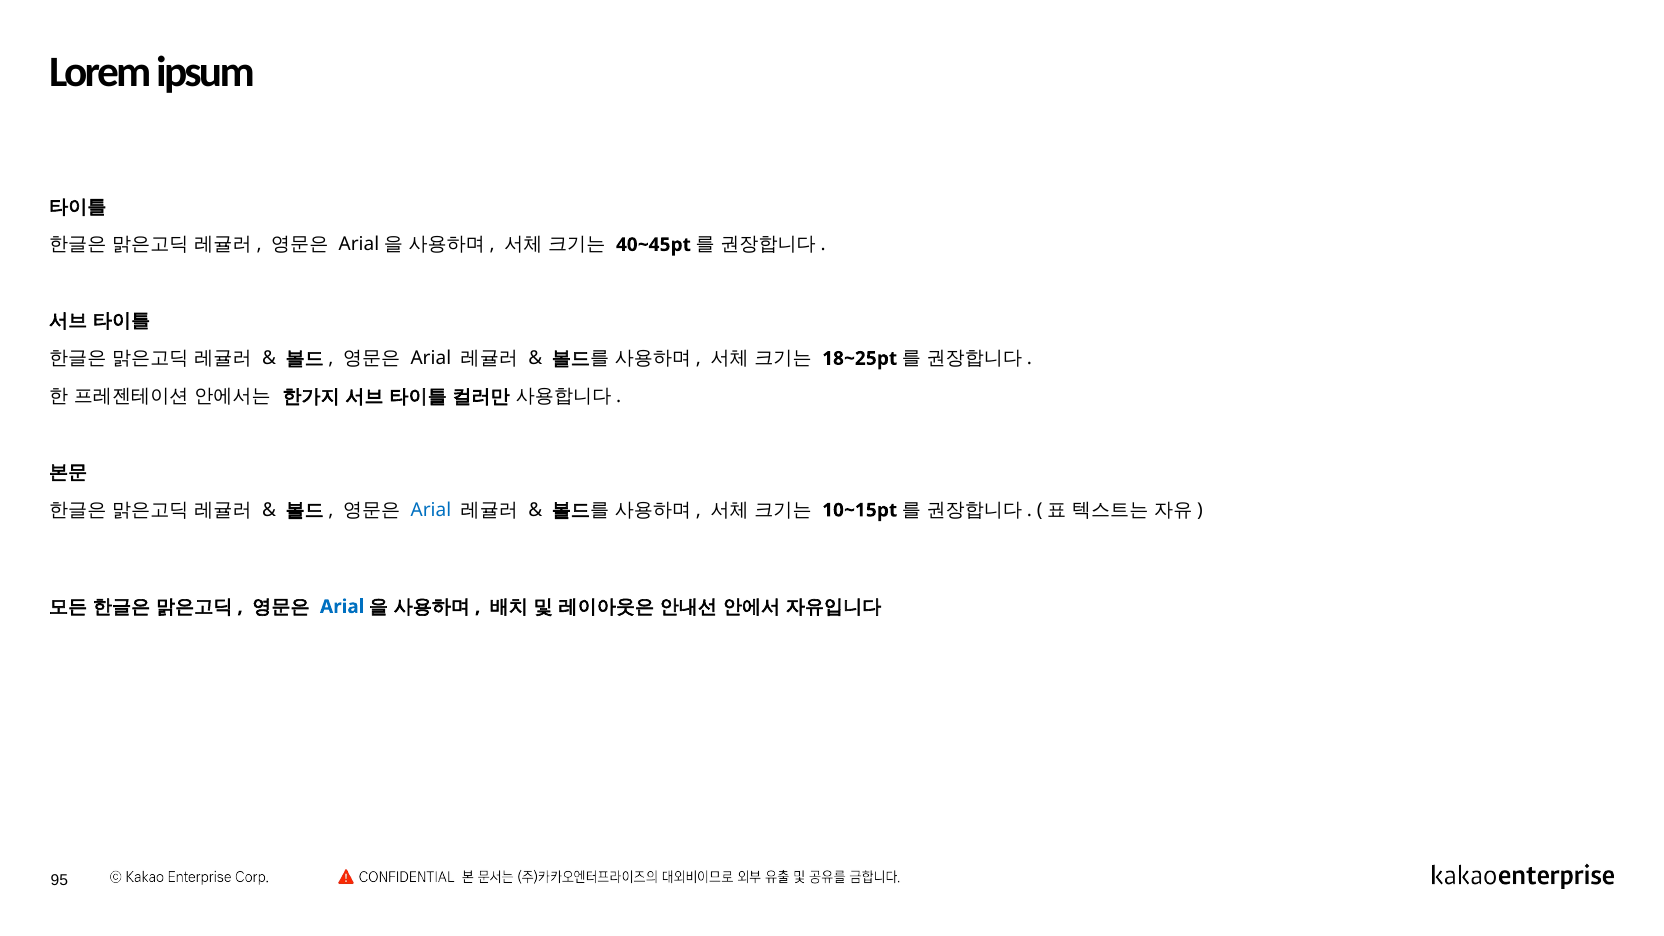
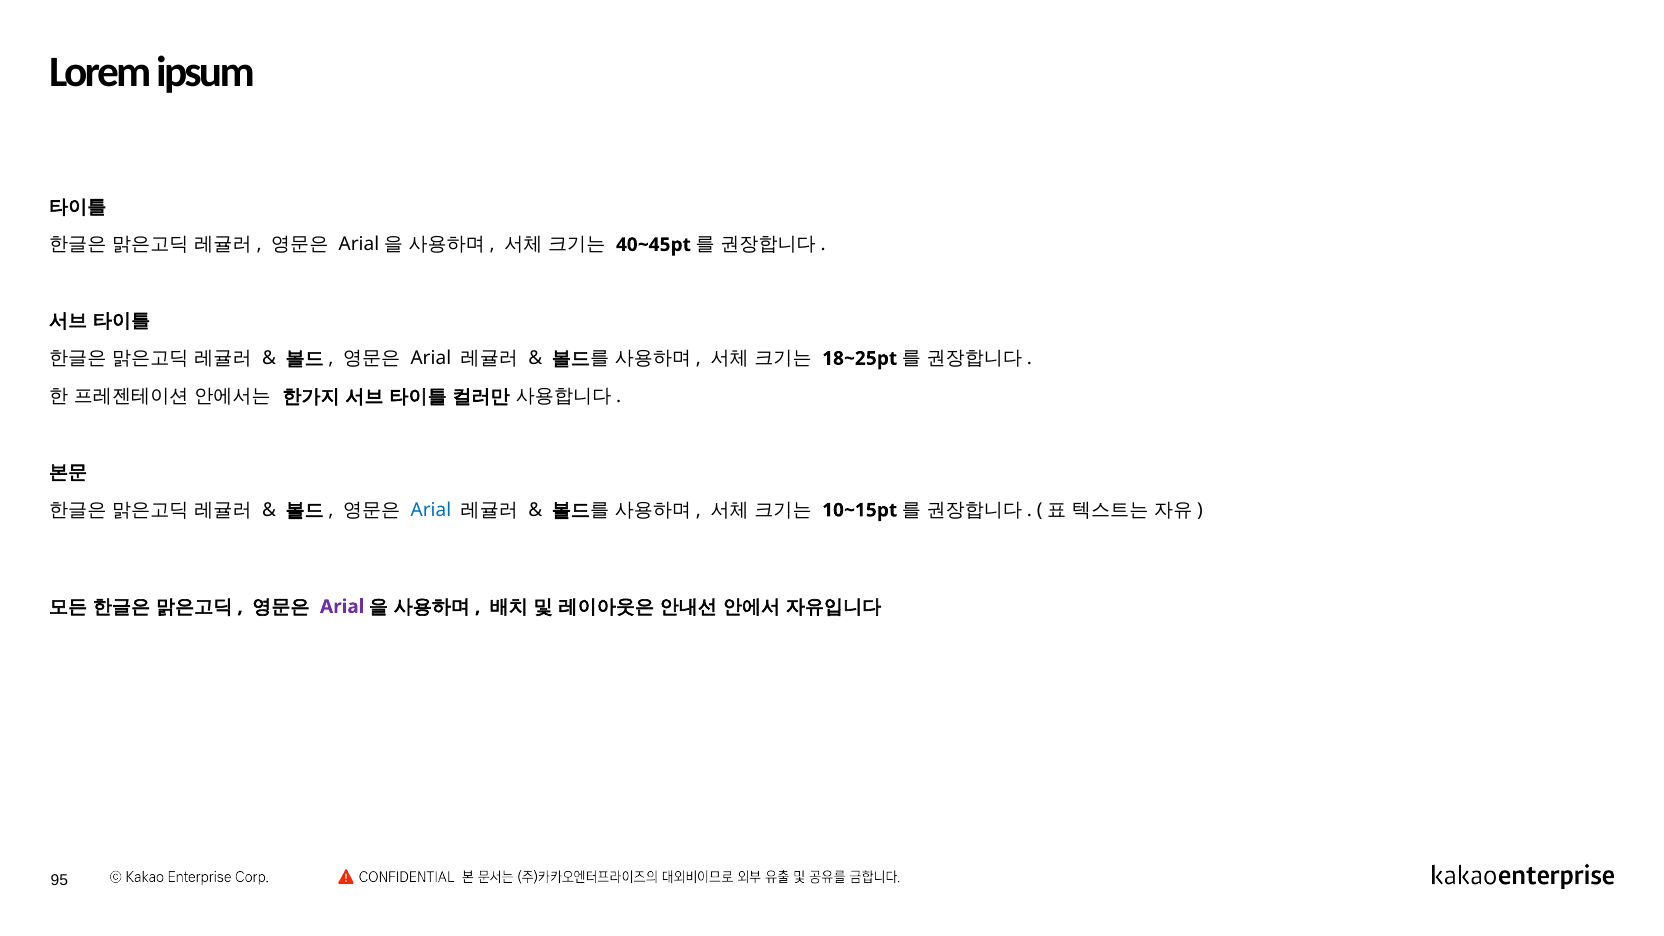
Arial at (342, 607) colour: blue -> purple
